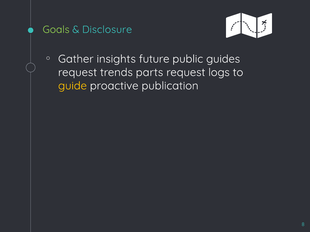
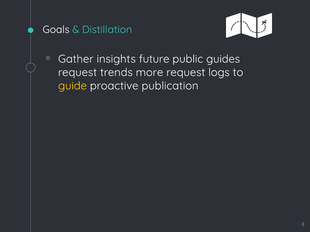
Goals colour: light green -> white
Disclosure: Disclosure -> Distillation
parts: parts -> more
